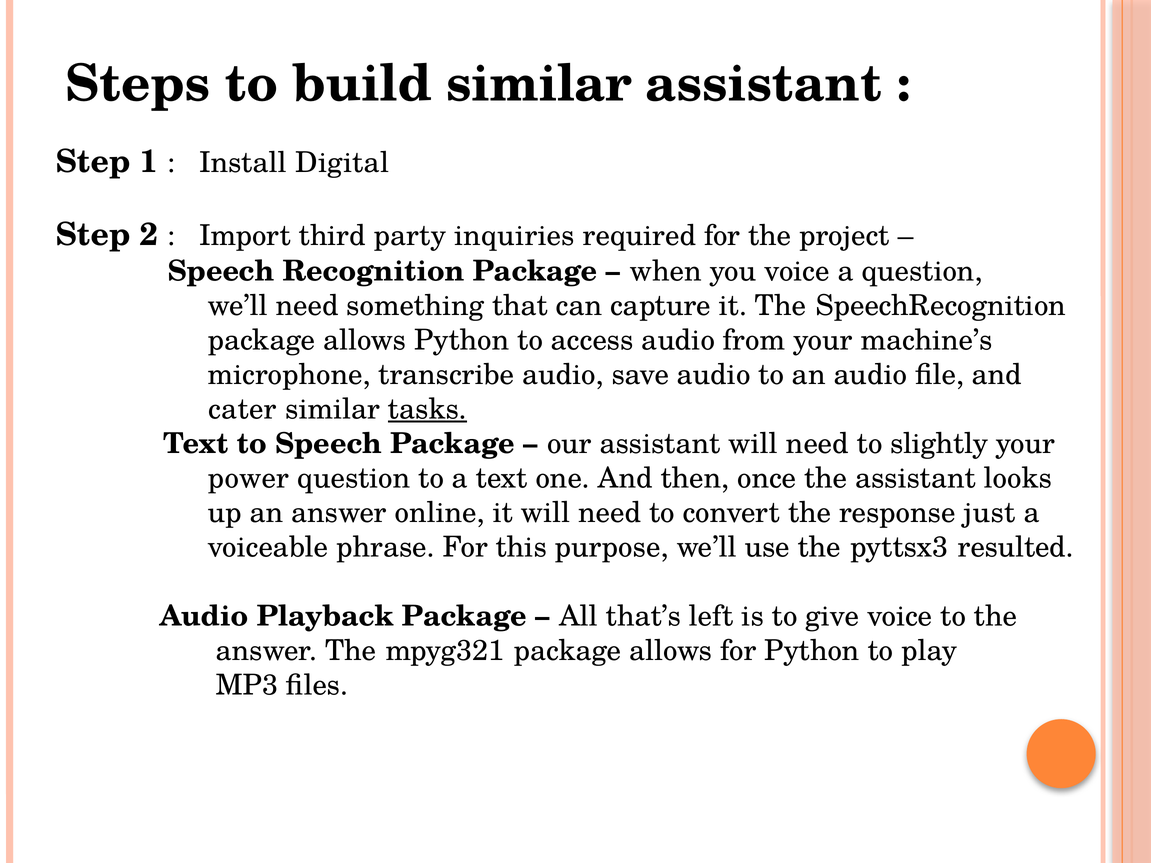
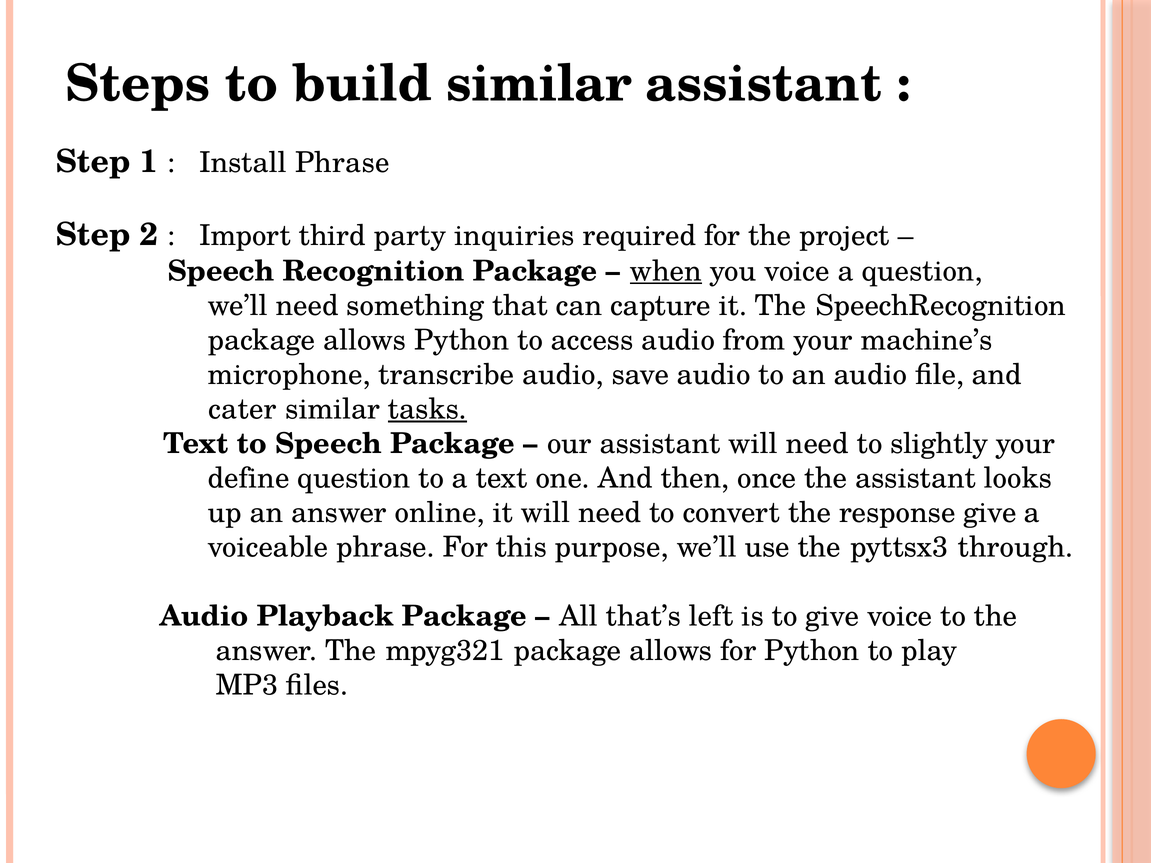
Install Digital: Digital -> Phrase
when underline: none -> present
power: power -> define
response just: just -> give
resulted: resulted -> through
